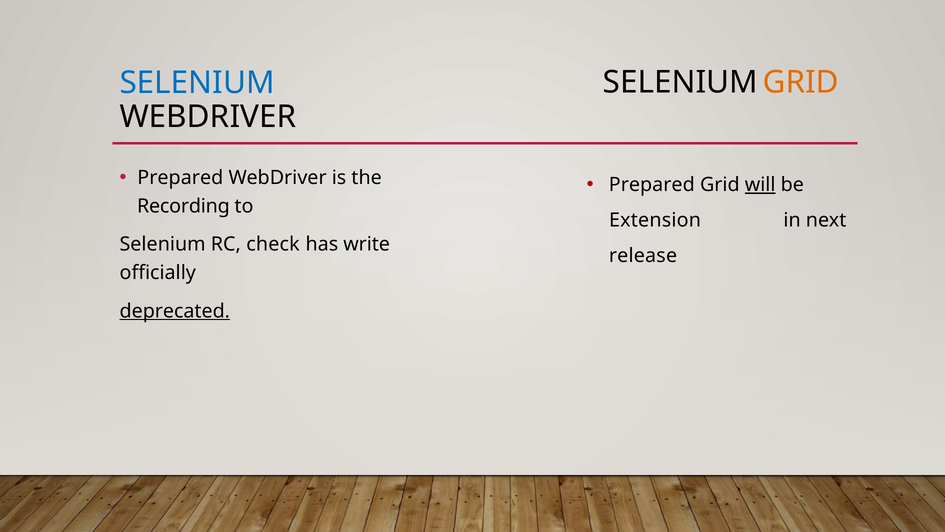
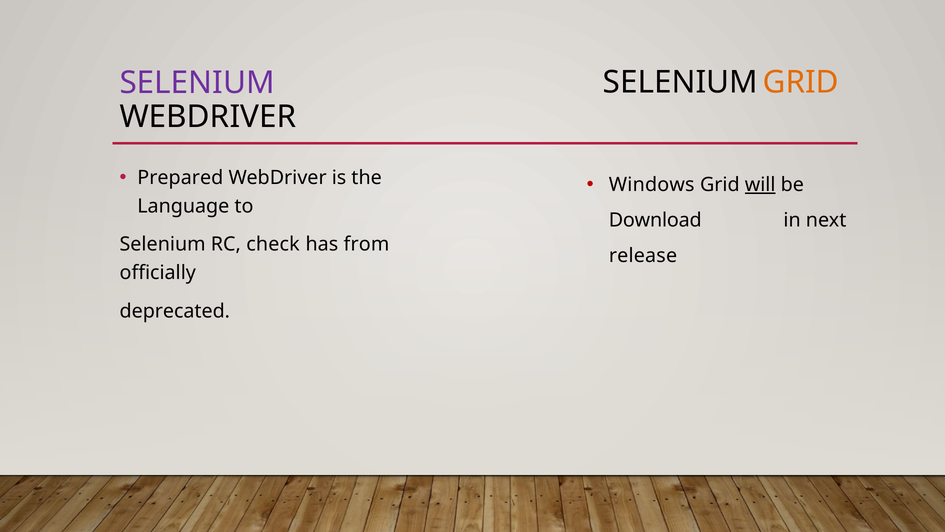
SELENIUM at (197, 83) colour: blue -> purple
Prepared at (652, 185): Prepared -> Windows
Recording: Recording -> Language
Extension: Extension -> Download
write: write -> from
deprecated underline: present -> none
